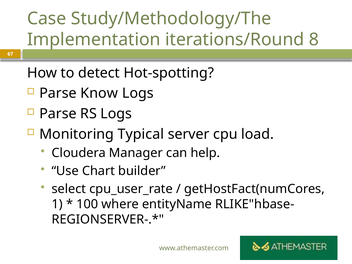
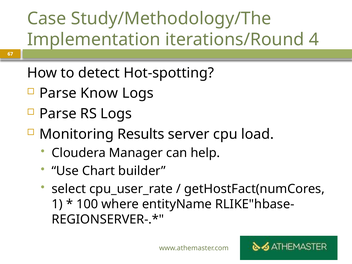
8: 8 -> 4
Typical: Typical -> Results
